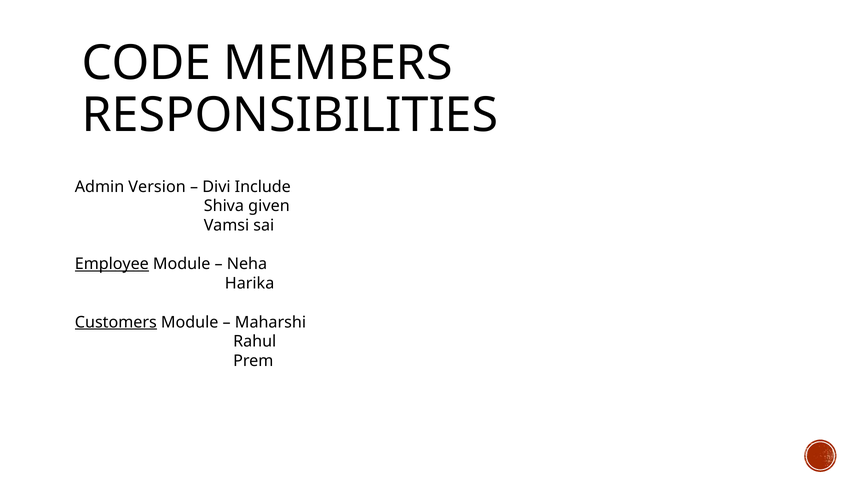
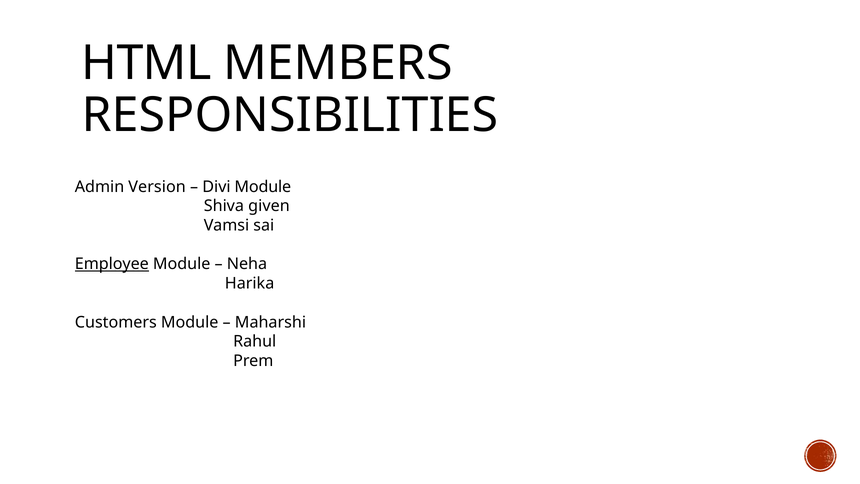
CODE: CODE -> HTML
Divi Include: Include -> Module
Customers underline: present -> none
